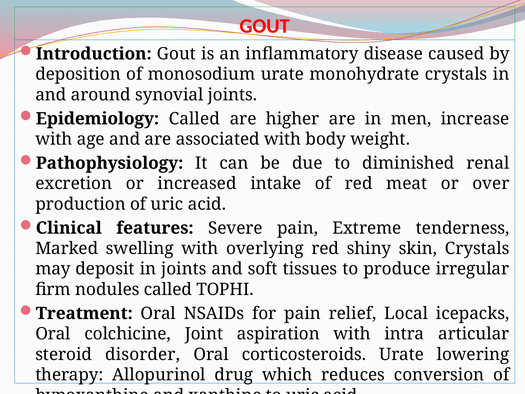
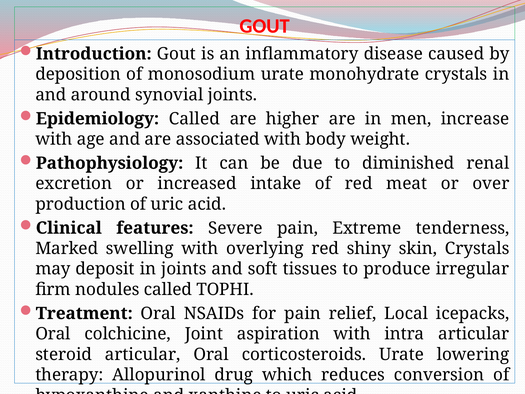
steroid disorder: disorder -> articular
